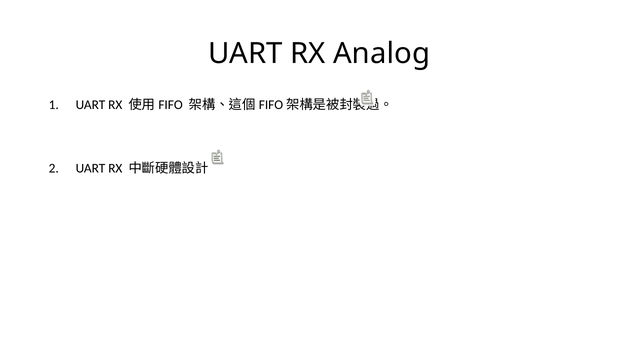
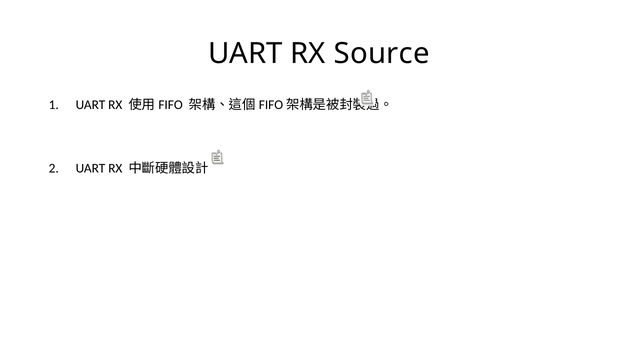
Analog: Analog -> Source
